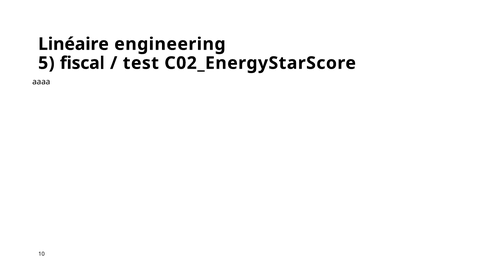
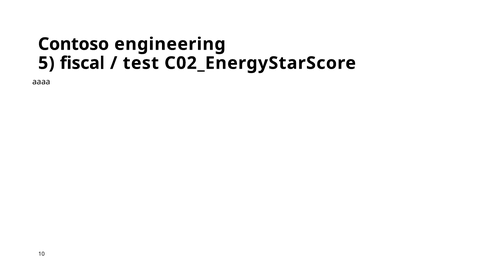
Linéaire: Linéaire -> Contoso
